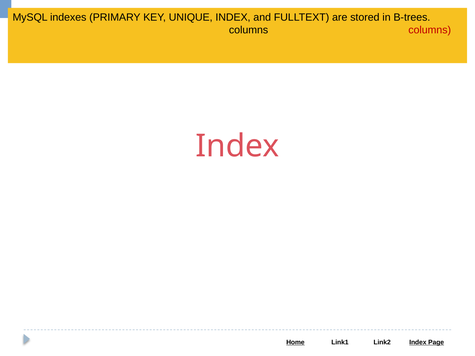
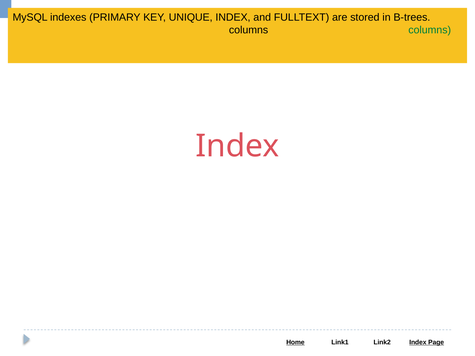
columns at (430, 30) colour: red -> green
